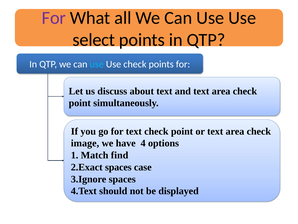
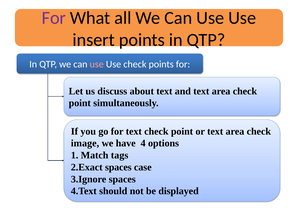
select: select -> insert
use at (97, 64) colour: light blue -> pink
find: find -> tags
